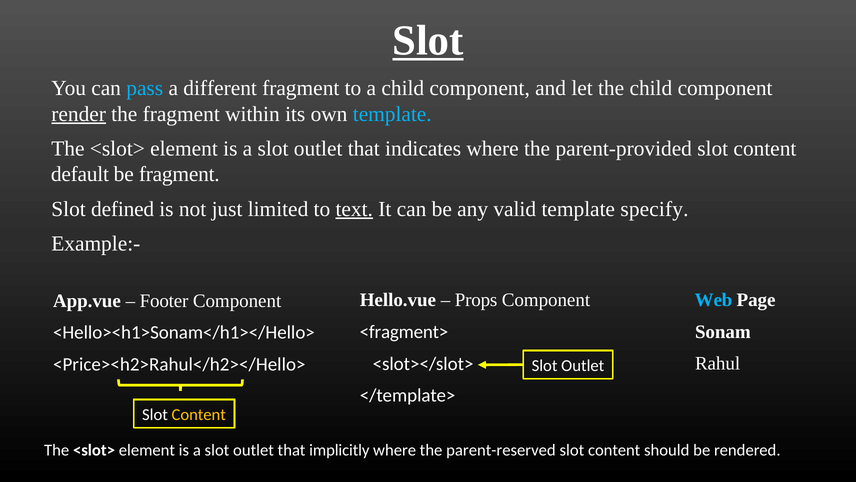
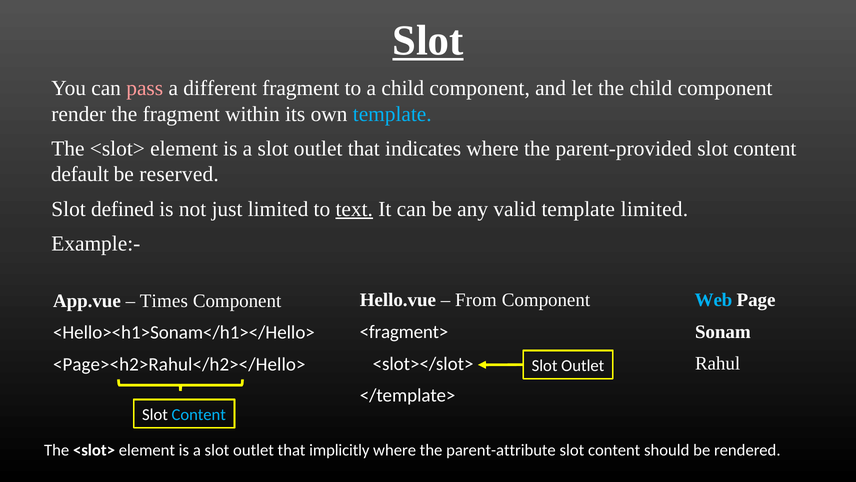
pass colour: light blue -> pink
render underline: present -> none
be fragment: fragment -> reserved
template specify: specify -> limited
Props: Props -> From
Footer: Footer -> Times
<Price><h2>Rahul</h2></Hello>: <Price><h2>Rahul</h2></Hello> -> <Page><h2>Rahul</h2></Hello>
Content at (199, 414) colour: yellow -> light blue
parent-reserved: parent-reserved -> parent-attribute
